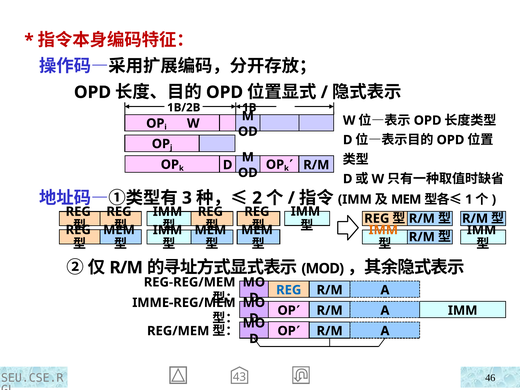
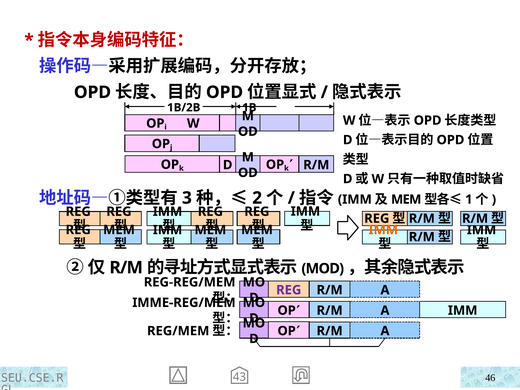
REG at (289, 290) colour: blue -> purple
